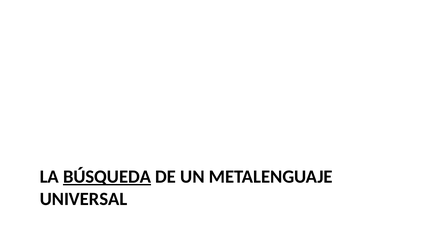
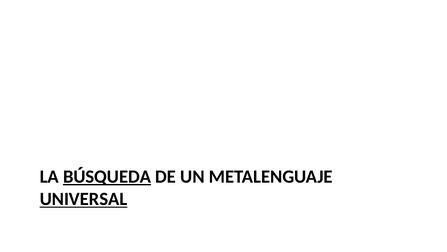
UNIVERSAL underline: none -> present
